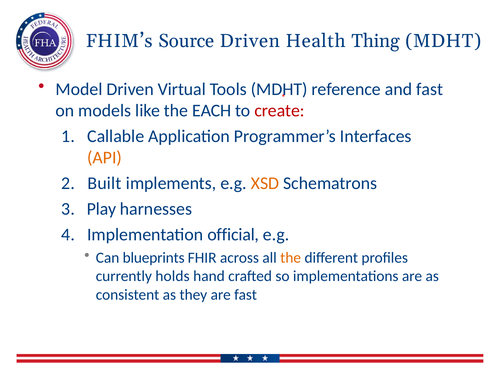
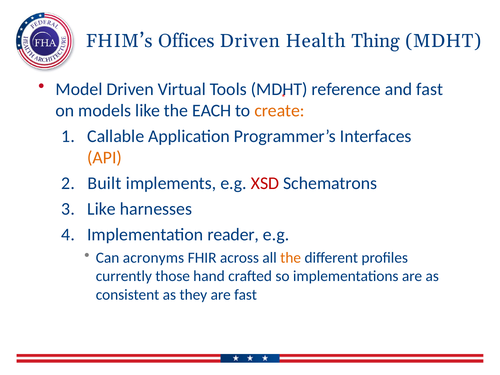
Source: Source -> Offices
create colour: red -> orange
XSD colour: orange -> red
Play at (102, 209): Play -> Like
official: official -> reader
blueprints: blueprints -> acronyms
holds: holds -> those
